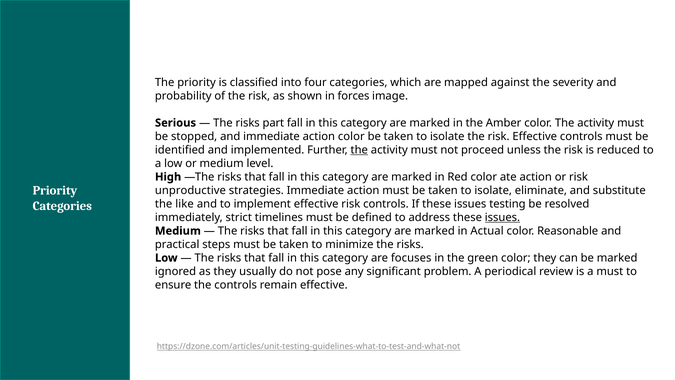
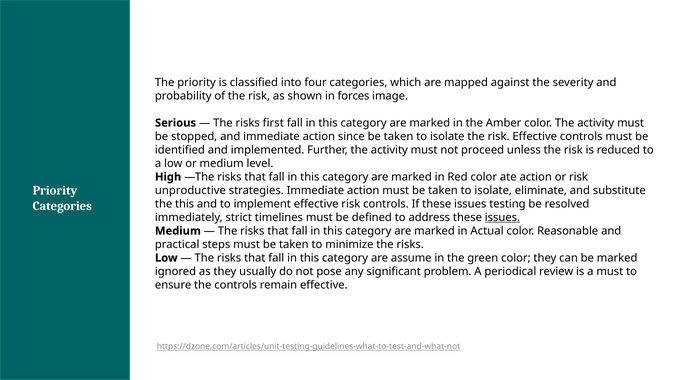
part: part -> first
action color: color -> since
the at (359, 150) underline: present -> none
the like: like -> this
focuses: focuses -> assume
